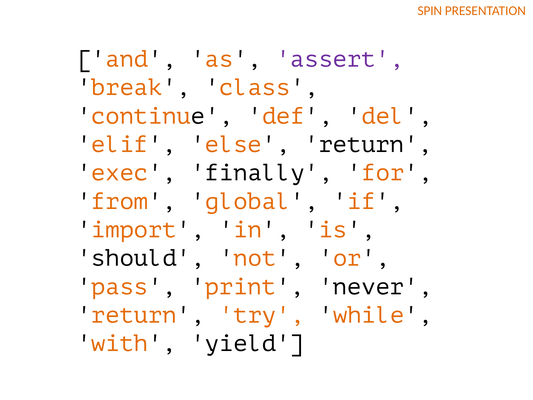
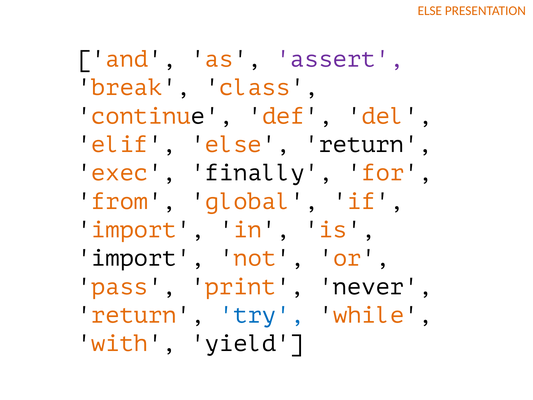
SPIN at (430, 11): SPIN -> ELSE
should at (141, 258): should -> import
try colour: orange -> blue
